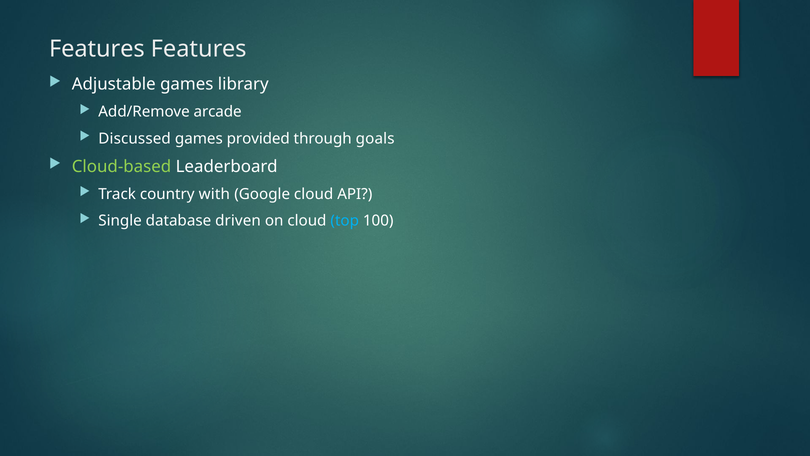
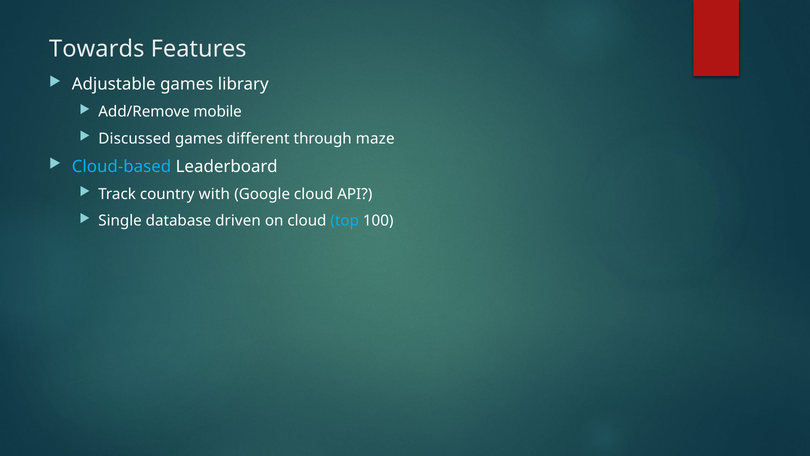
Features at (97, 49): Features -> Towards
arcade: arcade -> mobile
provided: provided -> different
goals: goals -> maze
Cloud-based colour: light green -> light blue
